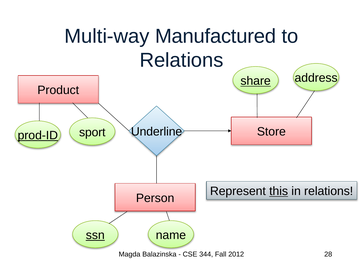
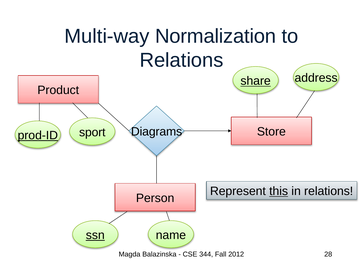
Manufactured: Manufactured -> Normalization
Underline: Underline -> Diagrams
